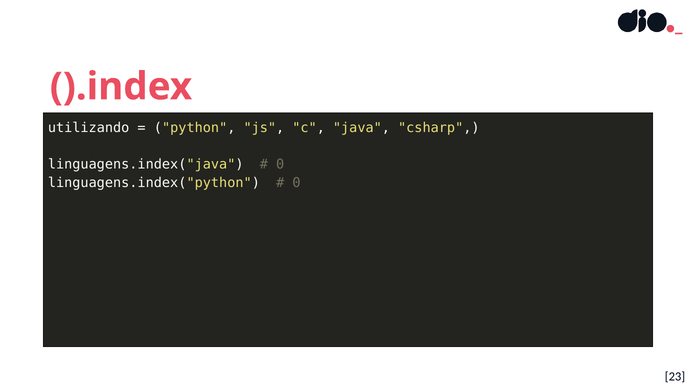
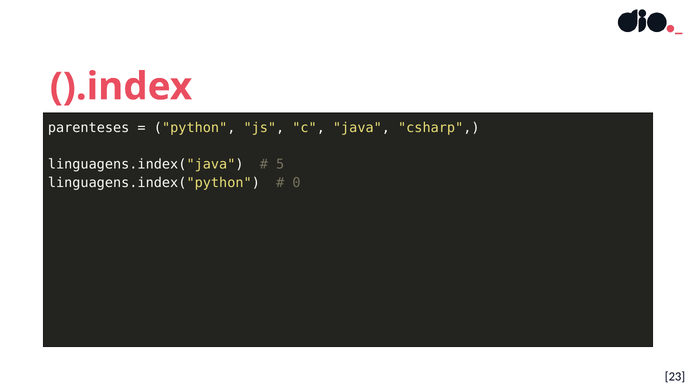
utilizando: utilizando -> parenteses
0 at (280, 164): 0 -> 5
